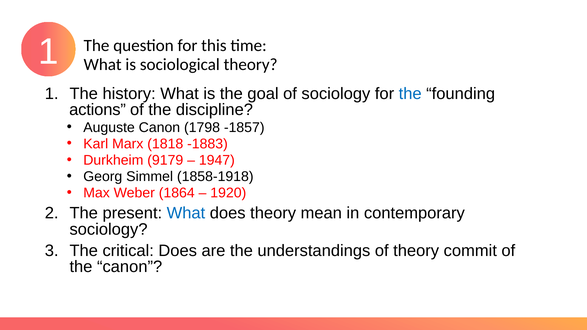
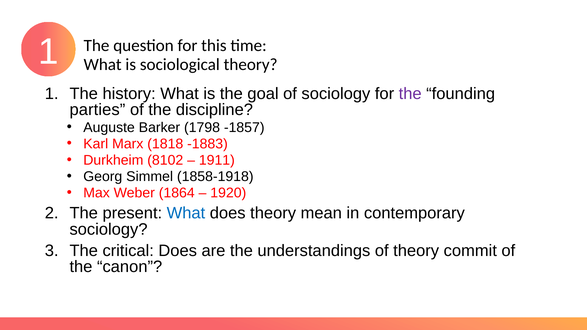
the at (410, 94) colour: blue -> purple
actions: actions -> parties
Auguste Canon: Canon -> Barker
9179: 9179 -> 8102
1947: 1947 -> 1911
